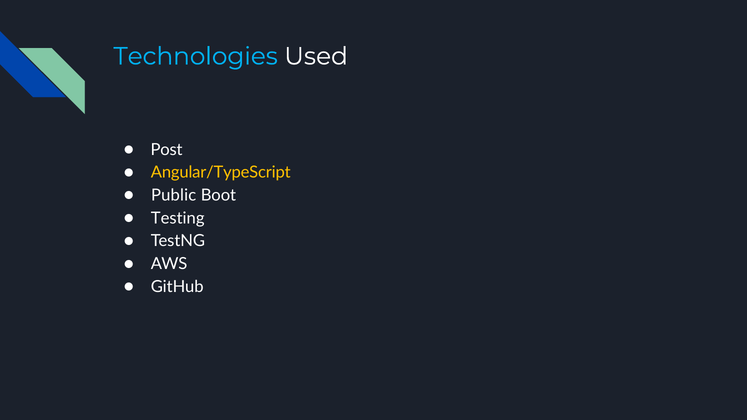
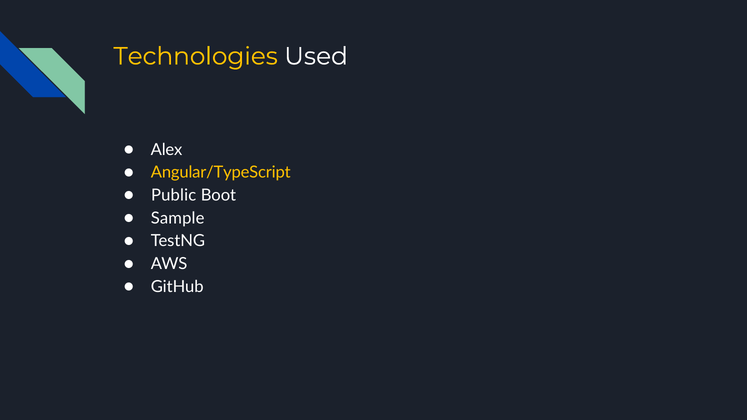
Technologies colour: light blue -> yellow
Post: Post -> Alex
Testing: Testing -> Sample
